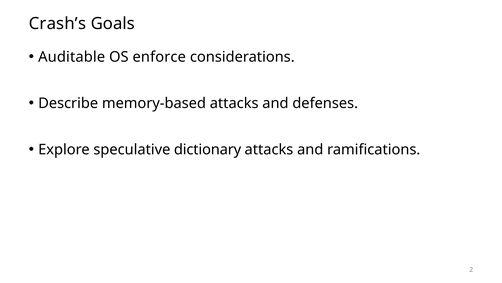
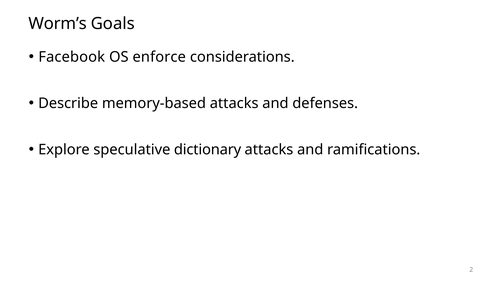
Crash’s: Crash’s -> Worm’s
Auditable: Auditable -> Facebook
